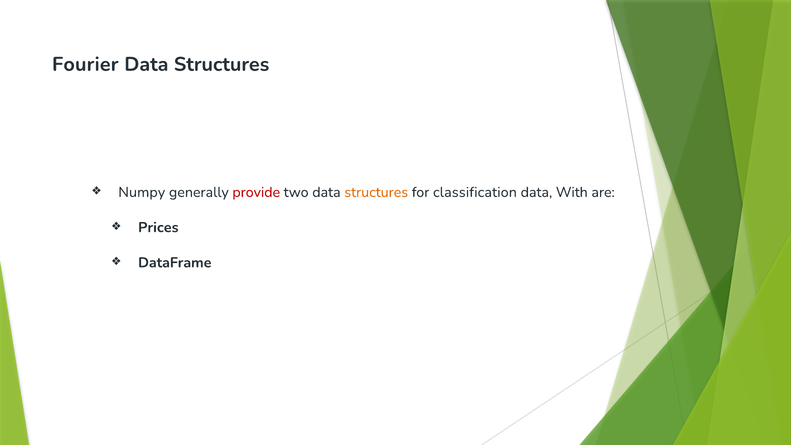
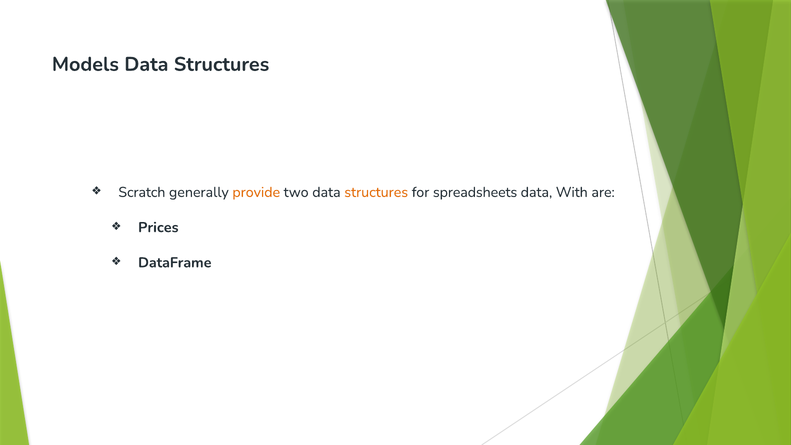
Fourier: Fourier -> Models
Numpy: Numpy -> Scratch
provide colour: red -> orange
classification: classification -> spreadsheets
